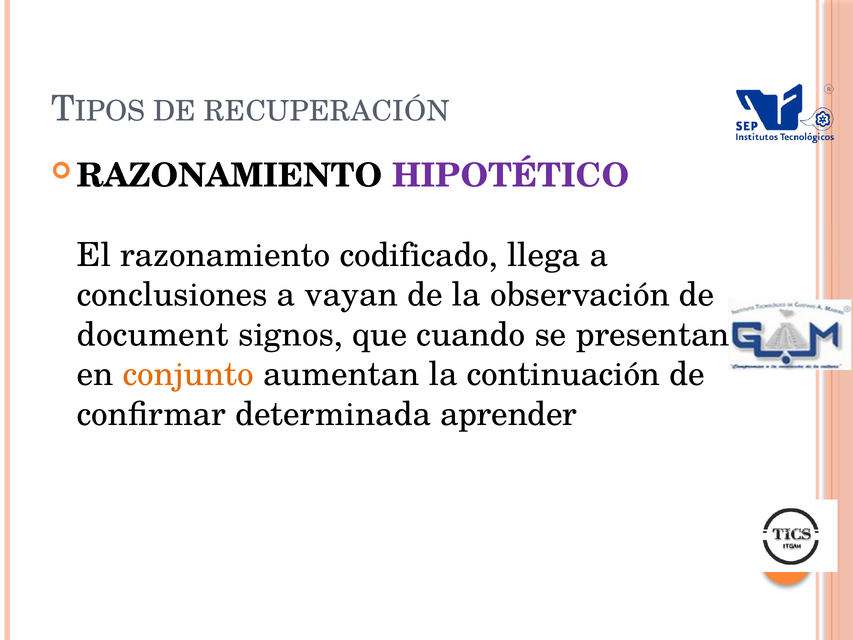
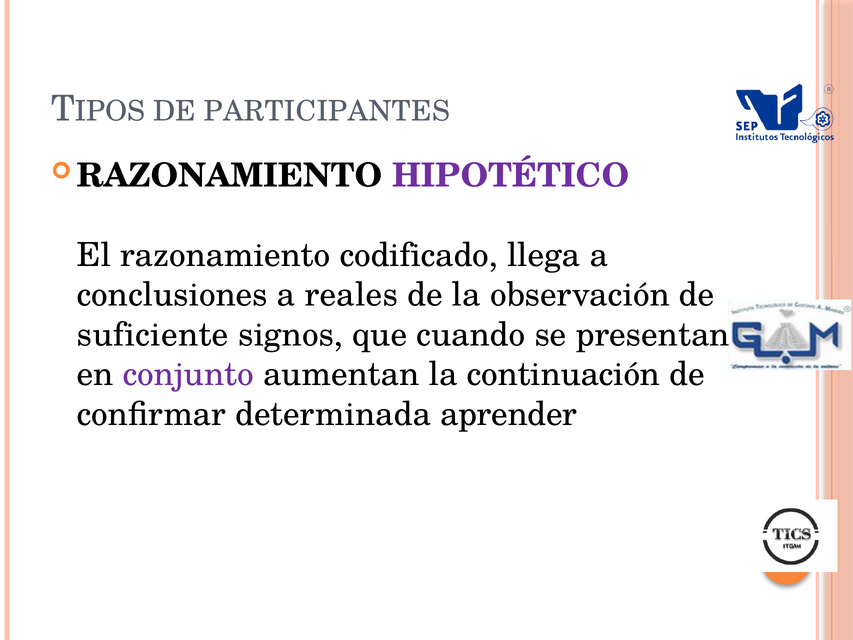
RECUPERACIÓN: RECUPERACIÓN -> PARTICIPANTES
vayan: vayan -> reales
document: document -> suficiente
conjunto colour: orange -> purple
